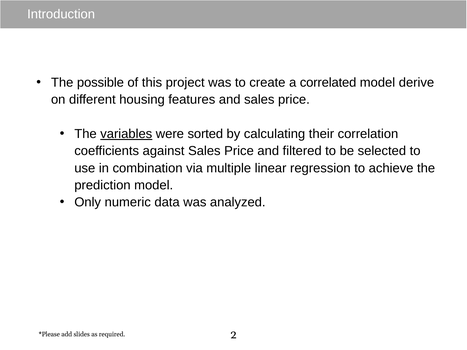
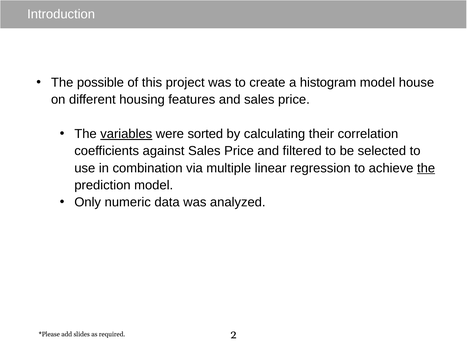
correlated: correlated -> histogram
derive: derive -> house
the at (426, 168) underline: none -> present
